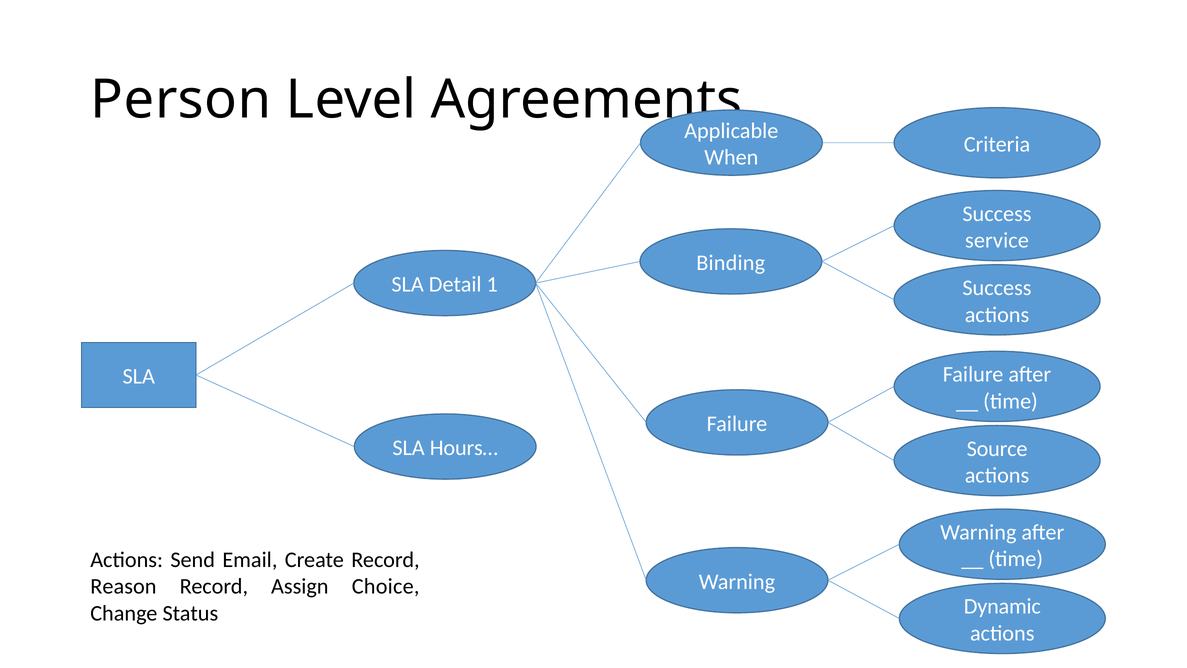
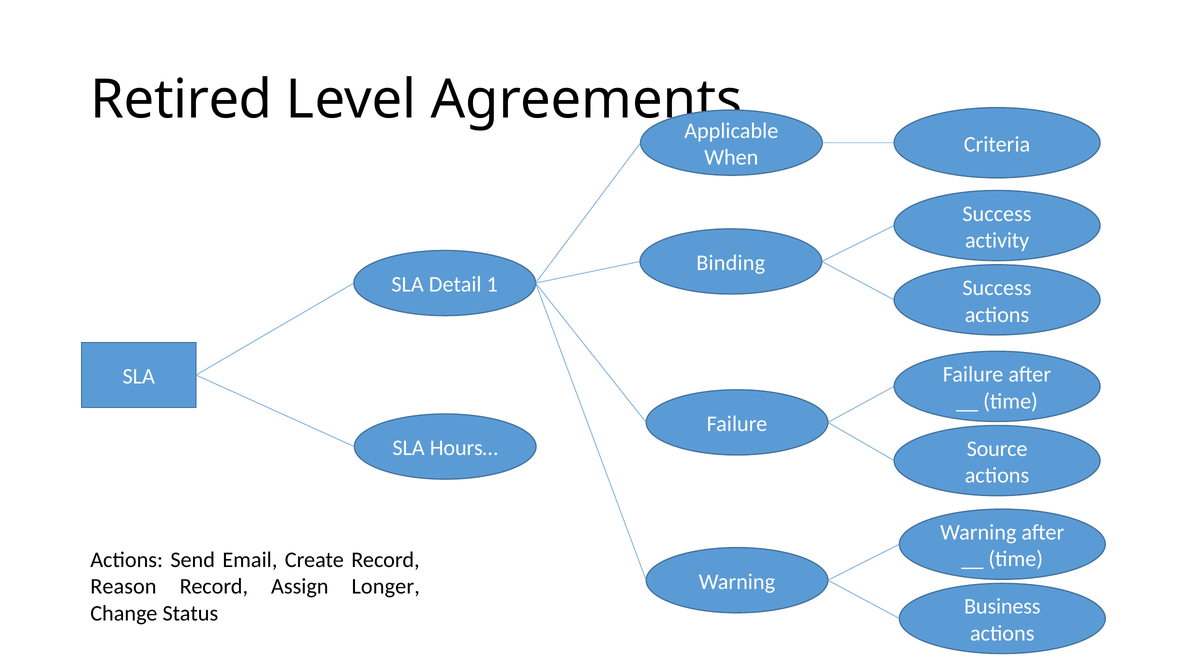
Person: Person -> Retired
service: service -> activity
Choice: Choice -> Longer
Dynamic: Dynamic -> Business
